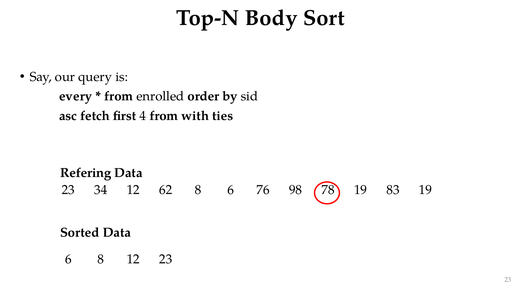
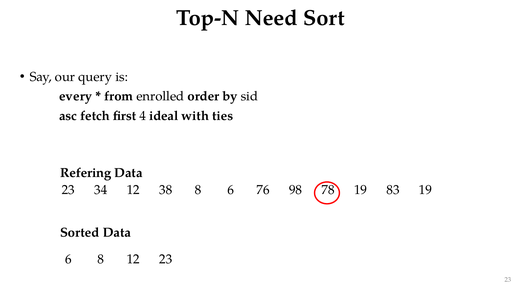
Body: Body -> Need
4 from: from -> ideal
62: 62 -> 38
